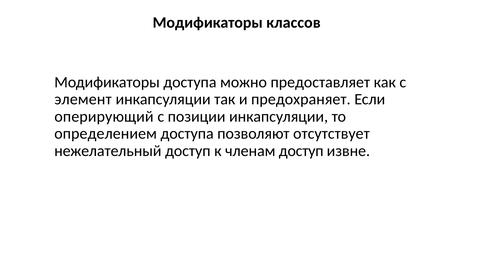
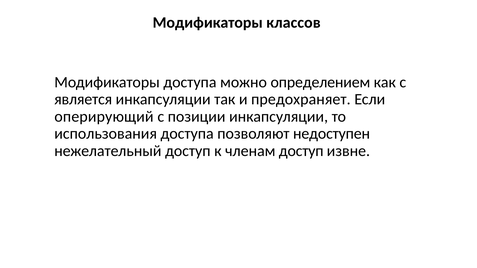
предоставляет: предоставляет -> определением
элемент: элемент -> является
определением: определением -> использования
отсутствует: отсутствует -> недоступен
